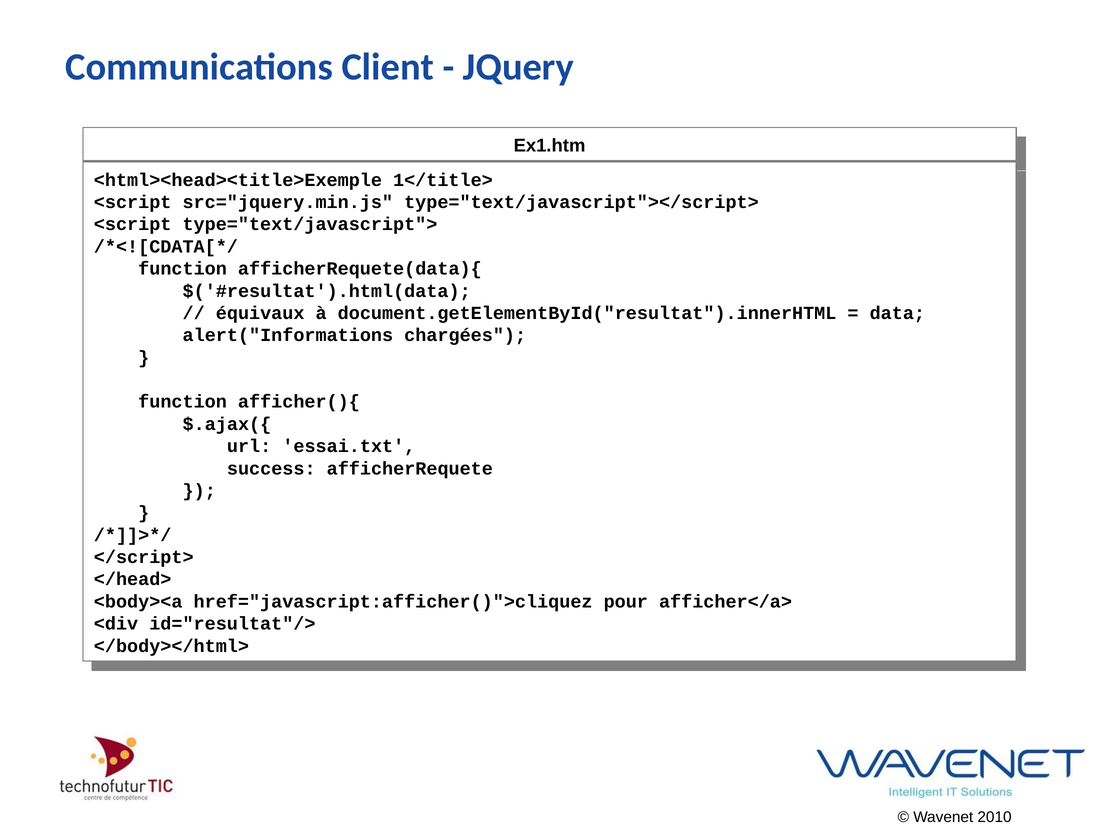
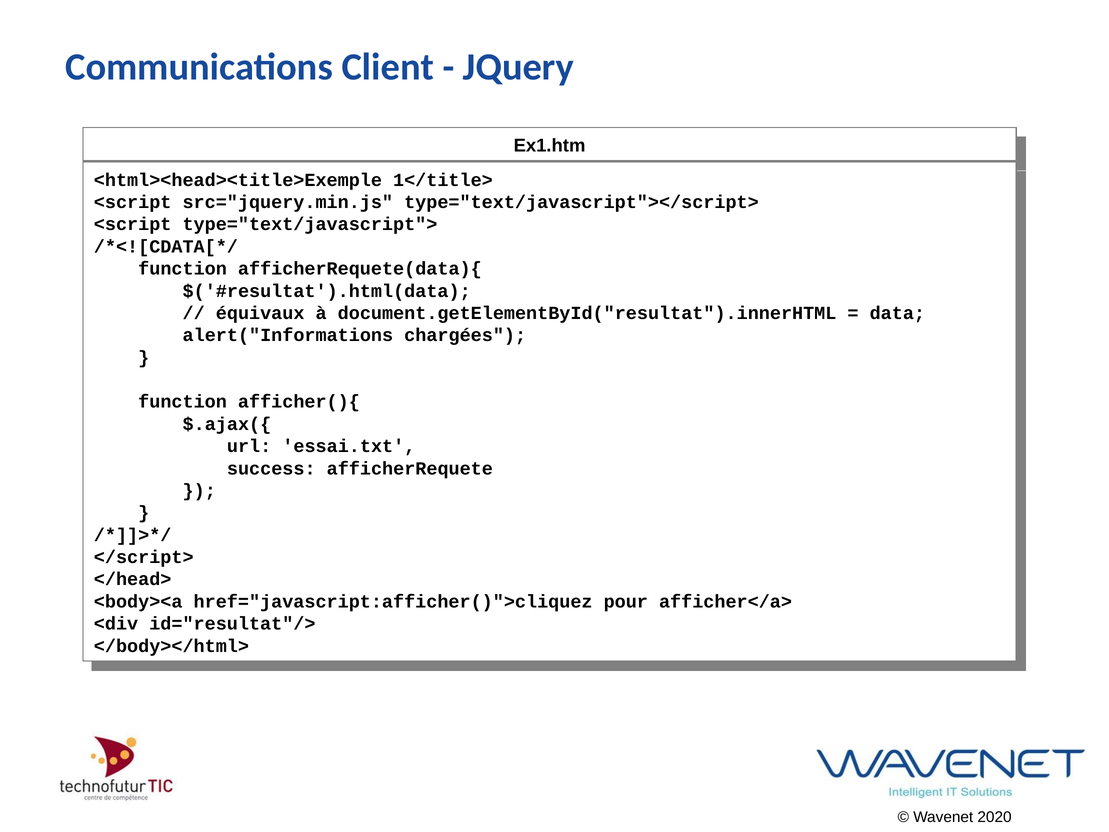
2010: 2010 -> 2020
